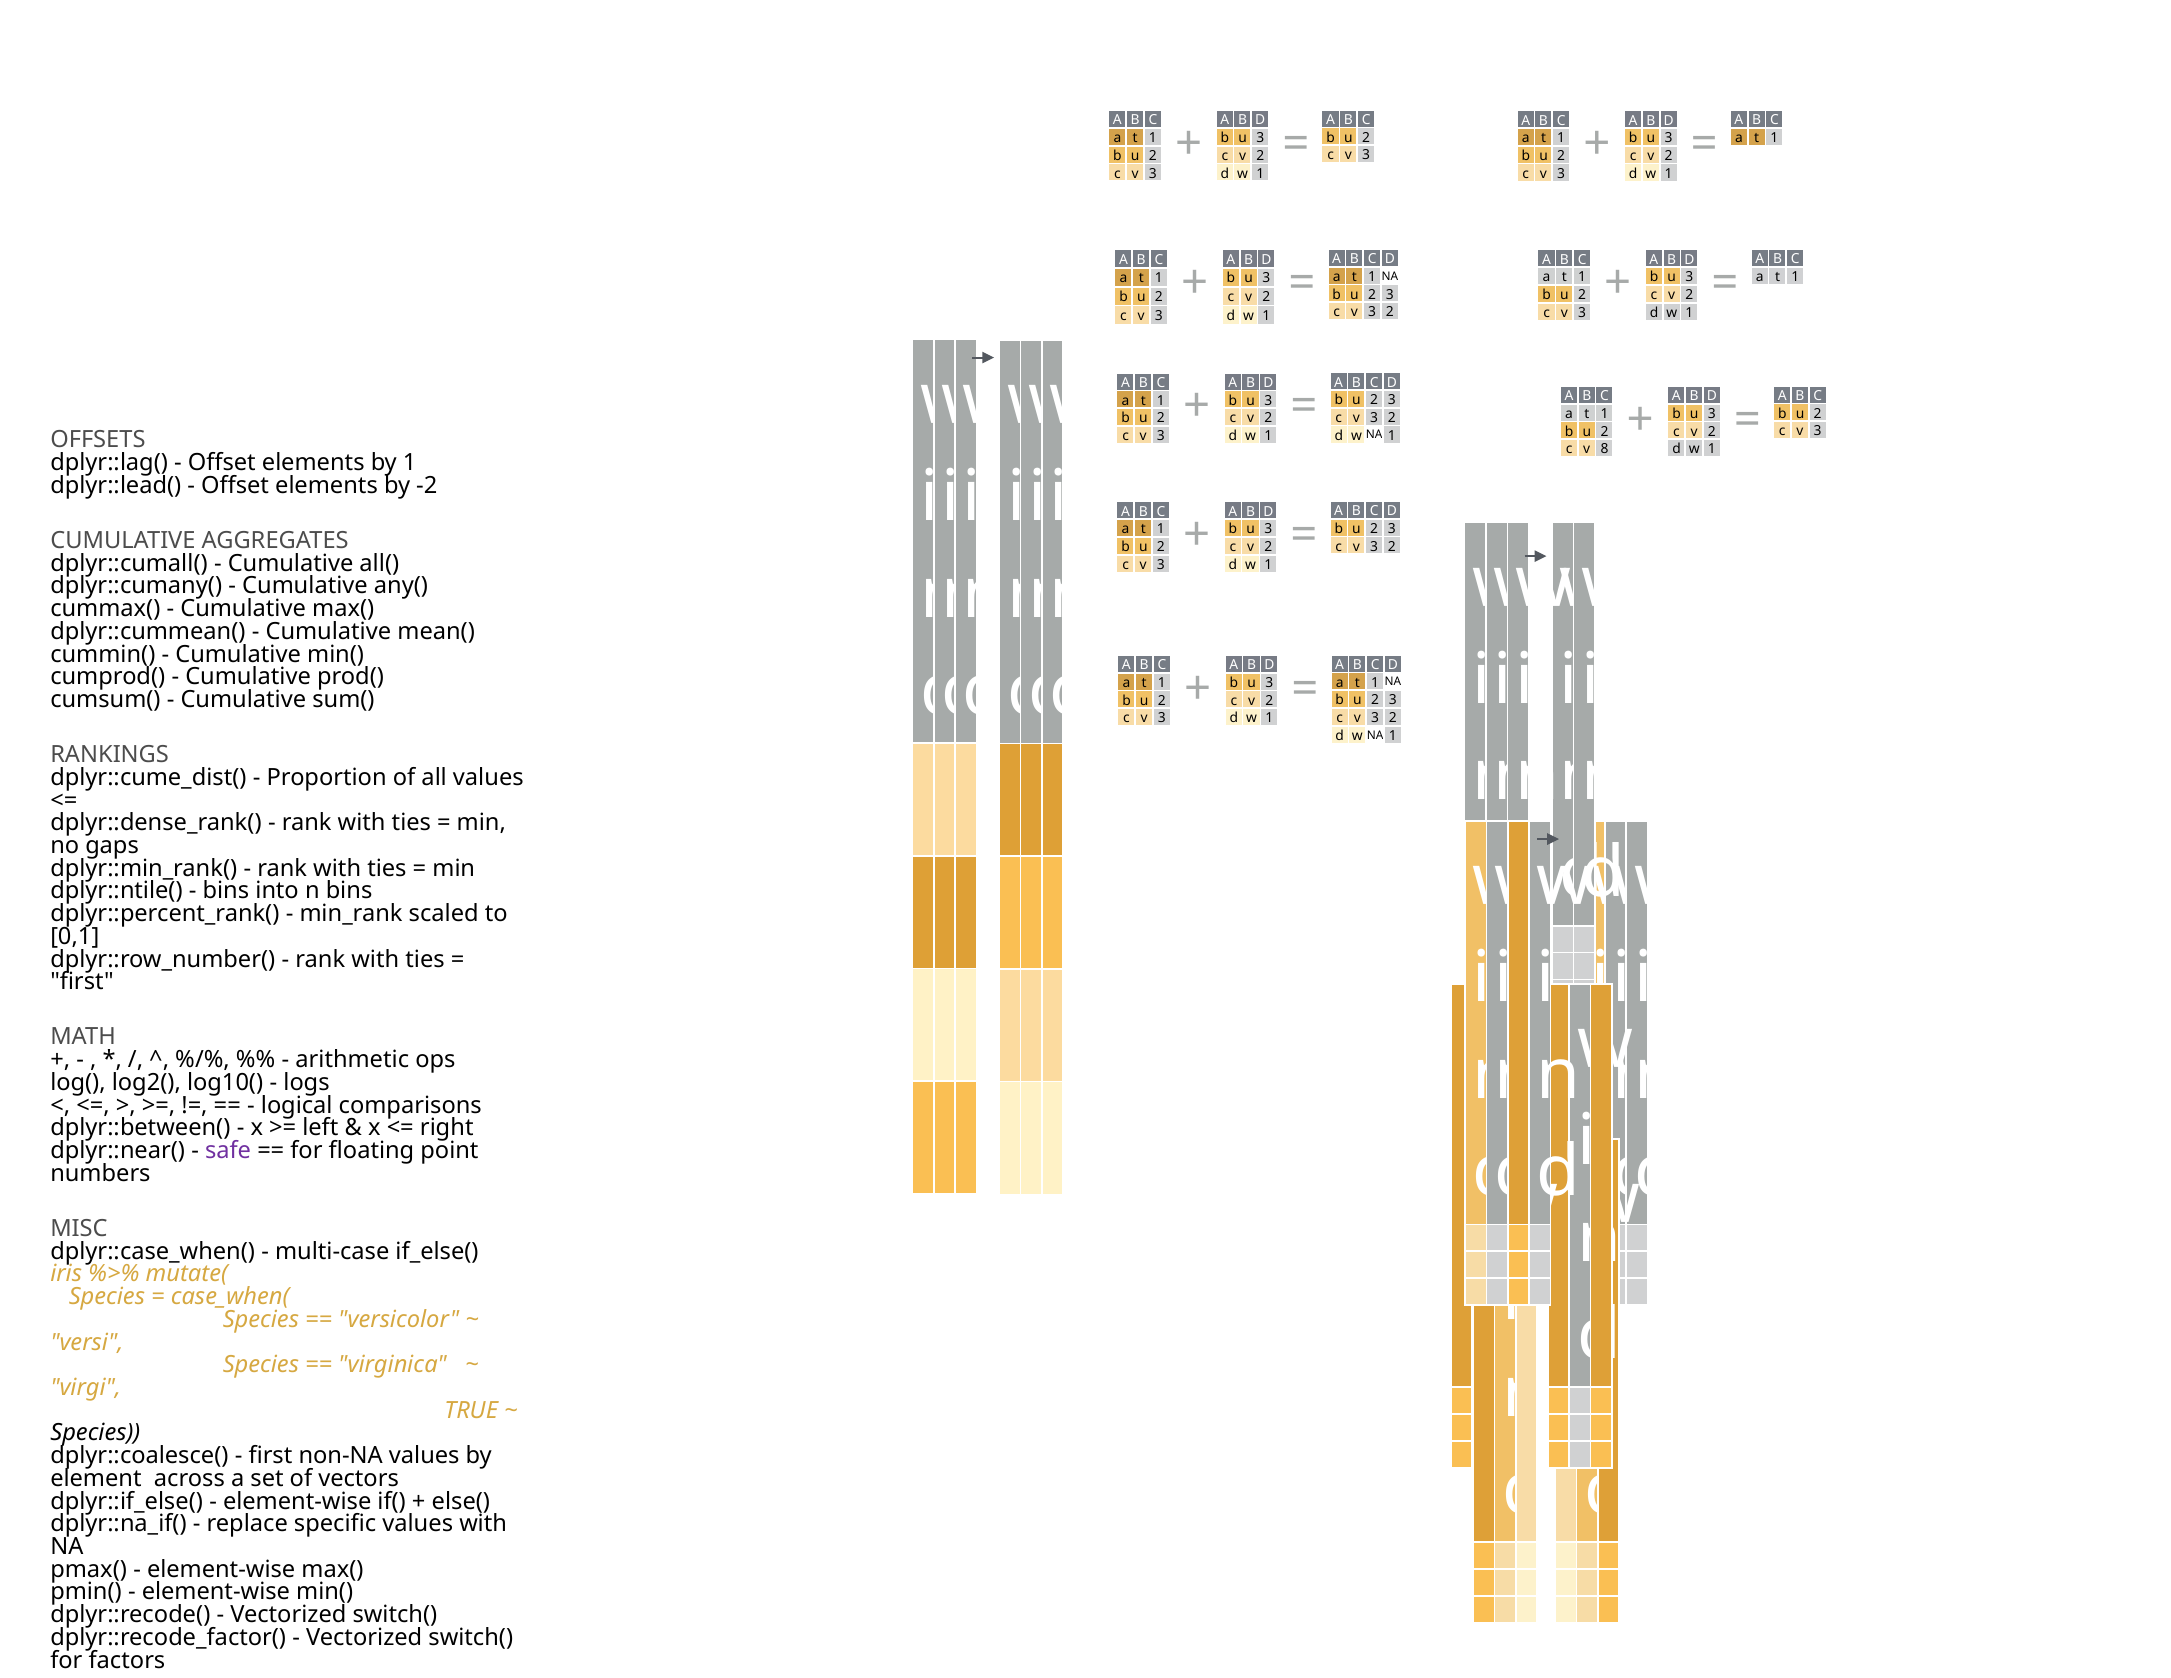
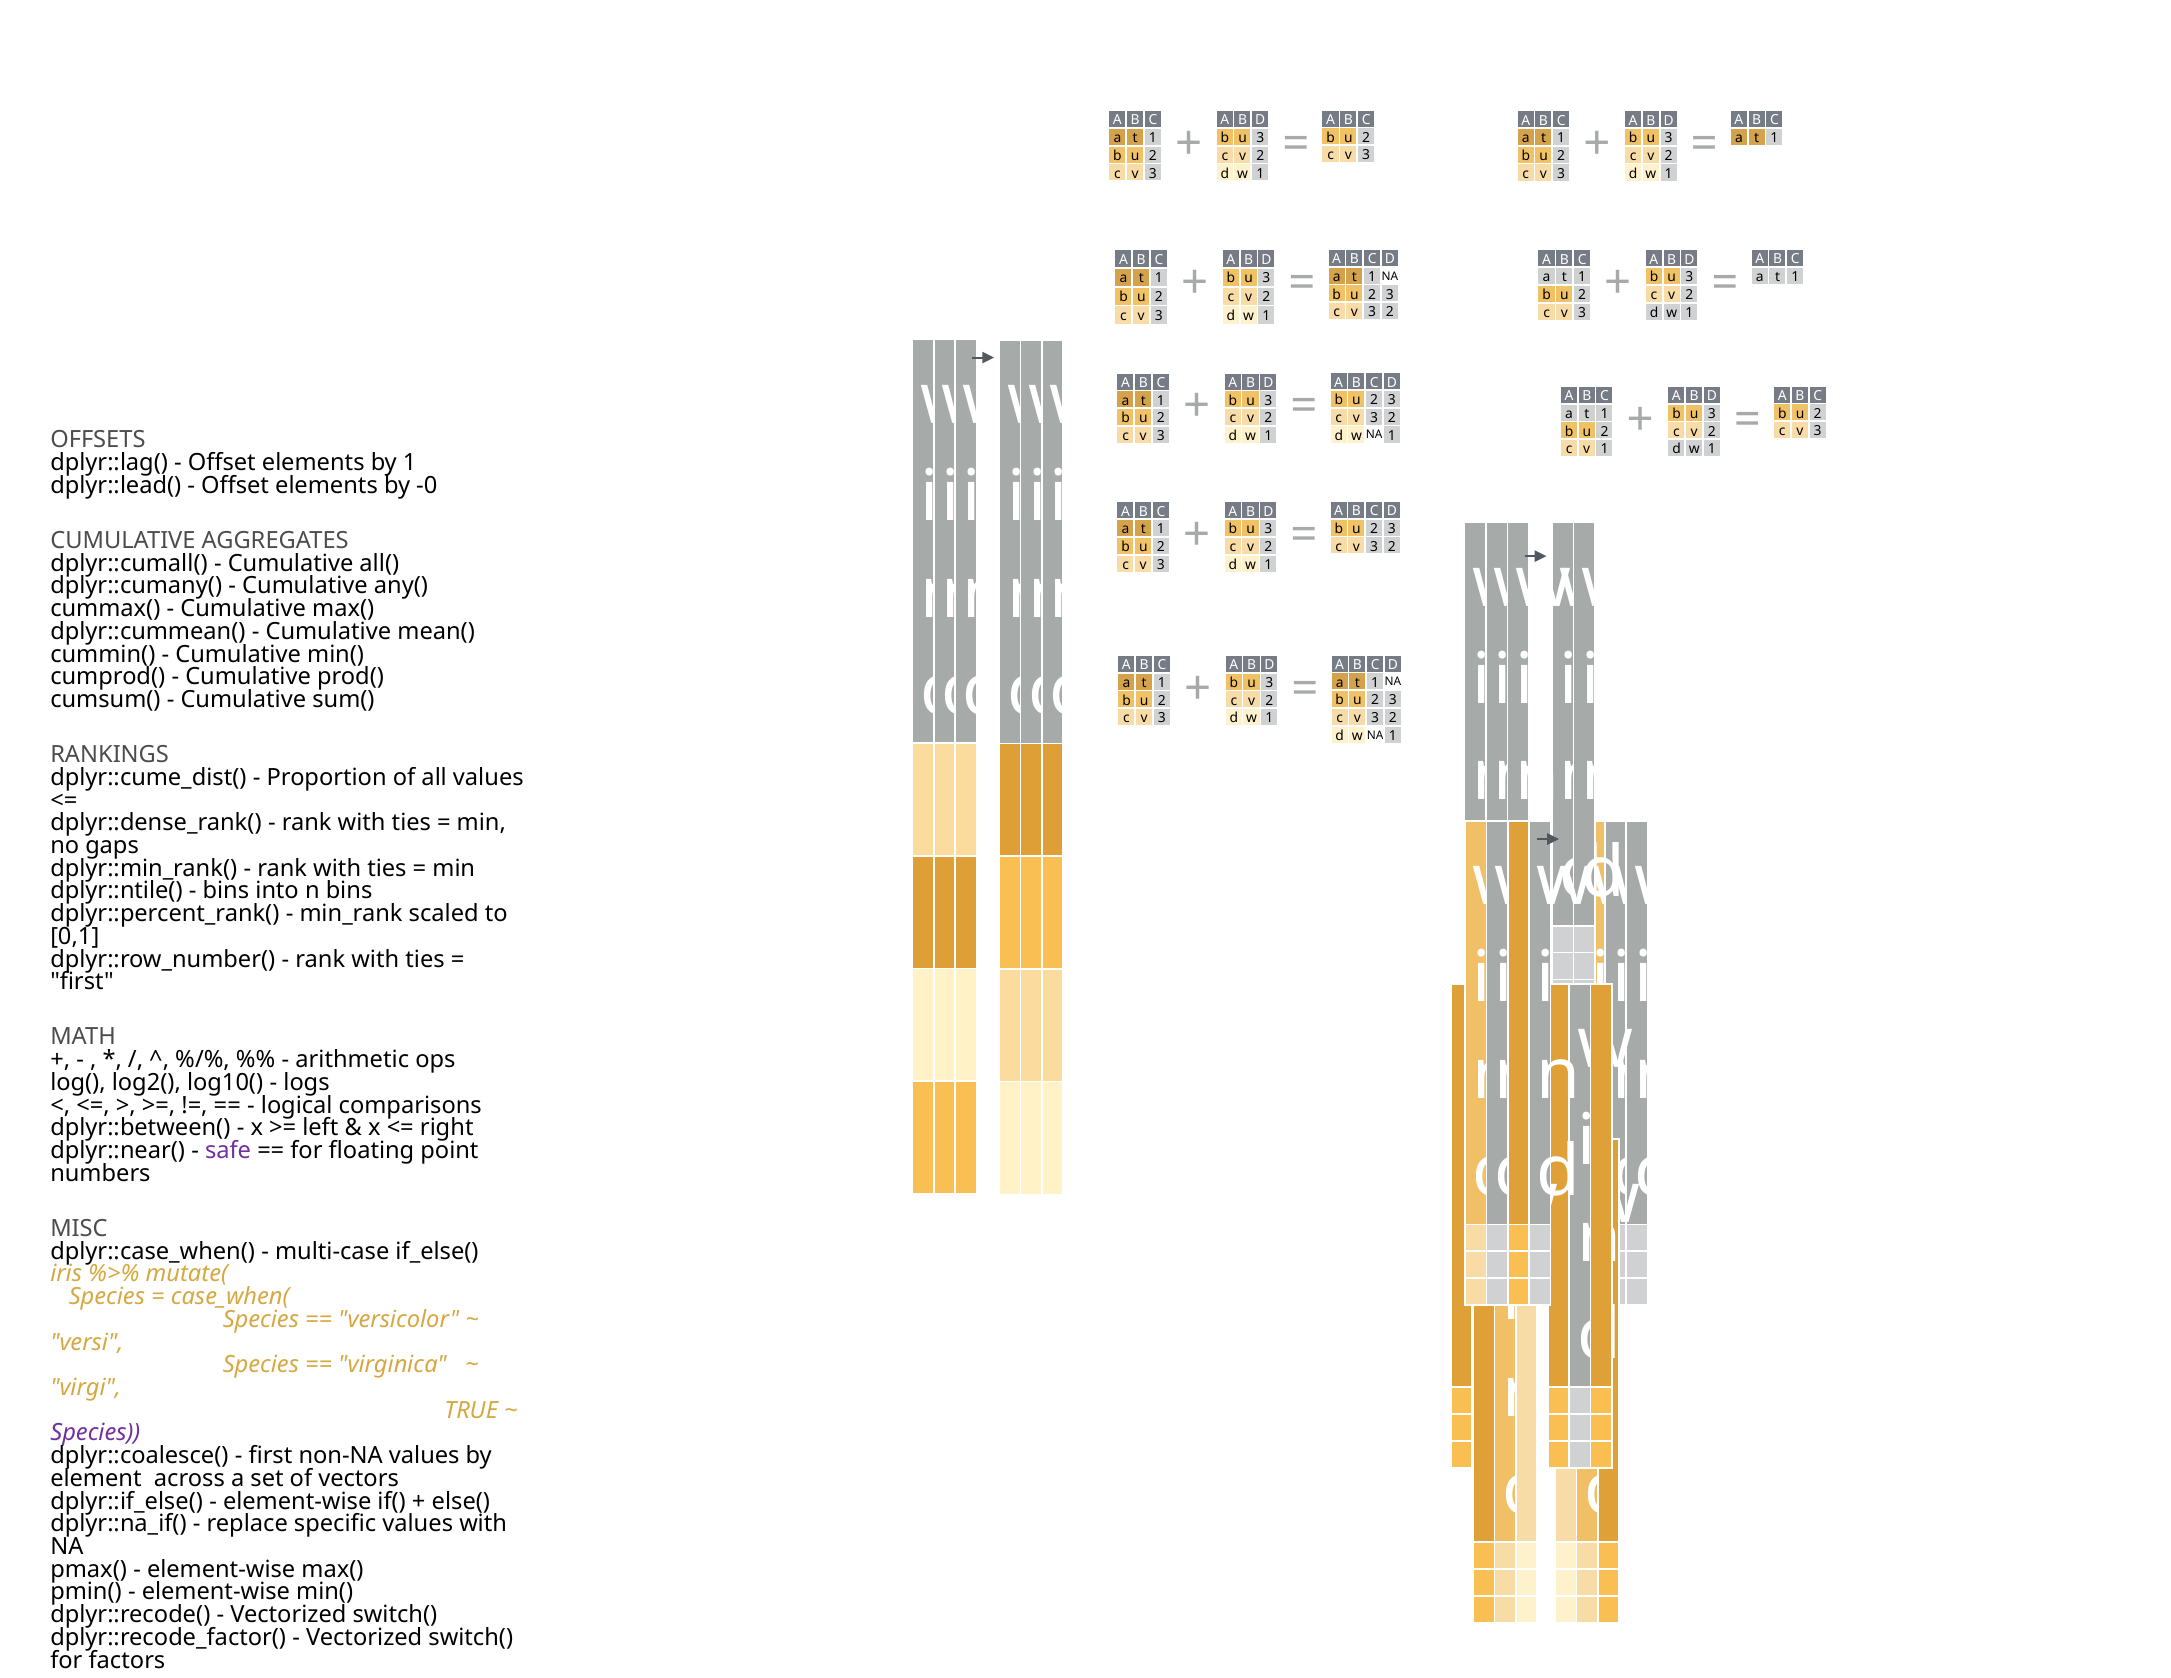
v 8: 8 -> 1
-2: -2 -> -0
Species at (95, 1433) colour: black -> purple
